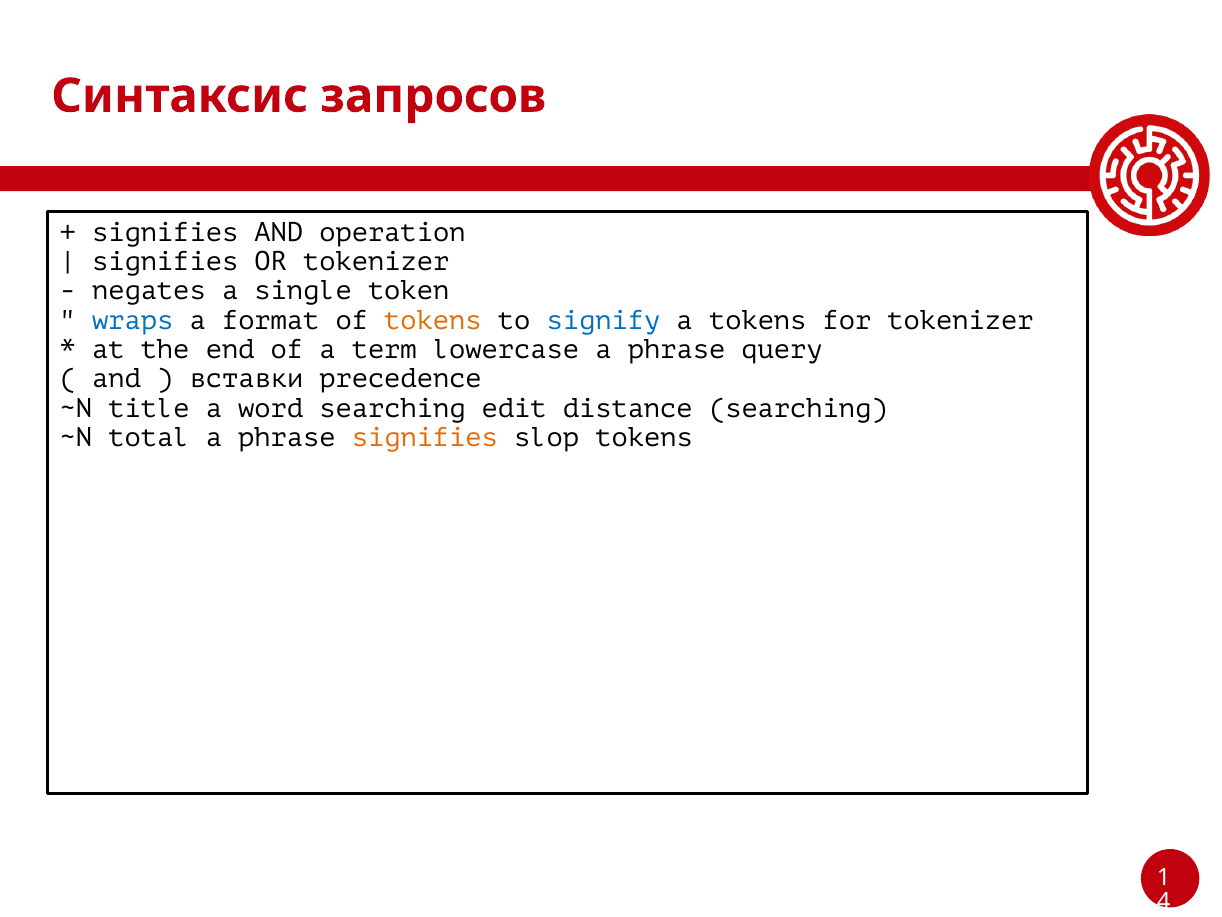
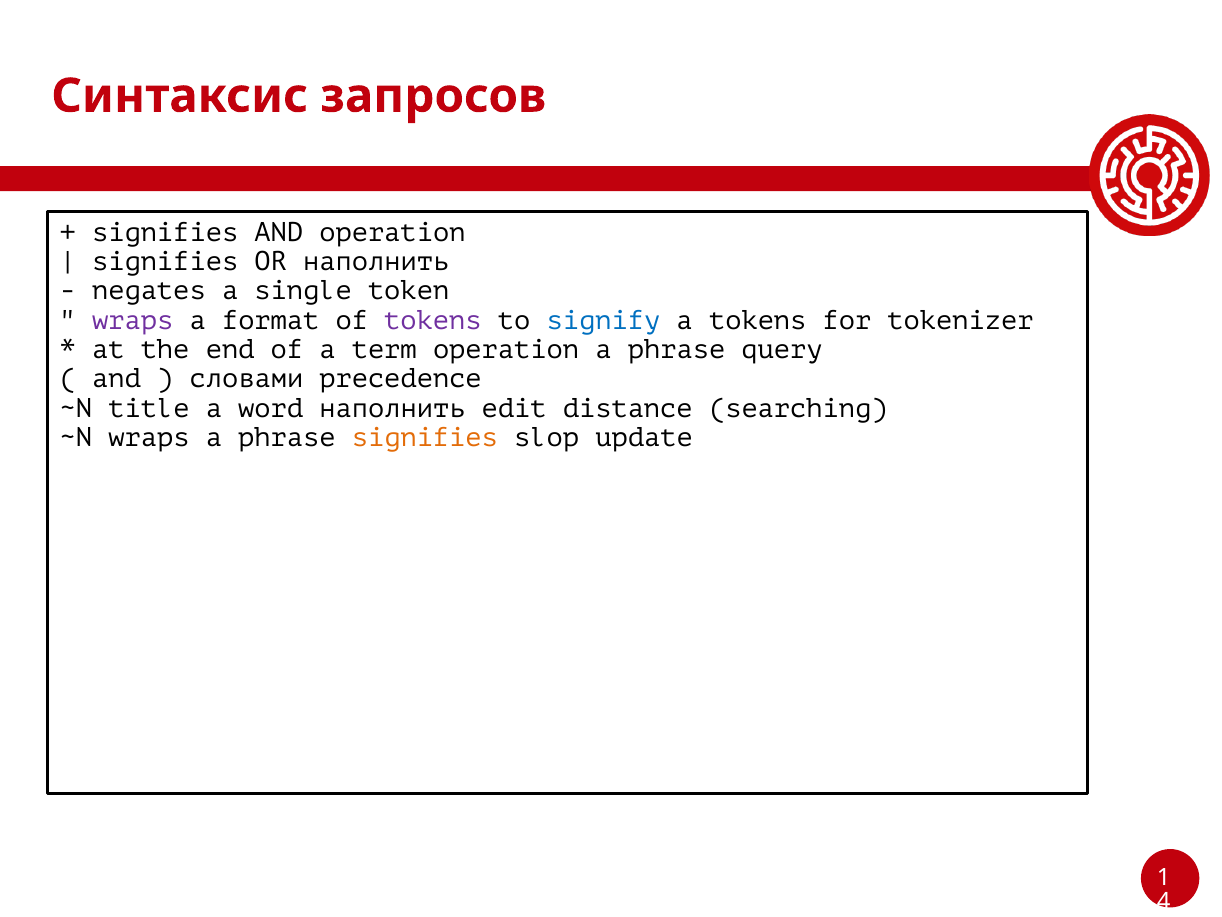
OR tokenizer: tokenizer -> наполнить
wraps at (133, 320) colour: blue -> purple
tokens at (433, 320) colour: orange -> purple
term lowercase: lowercase -> operation
вставки: вставки -> словами
word searching: searching -> наполнить
~N total: total -> wraps
slop tokens: tokens -> update
